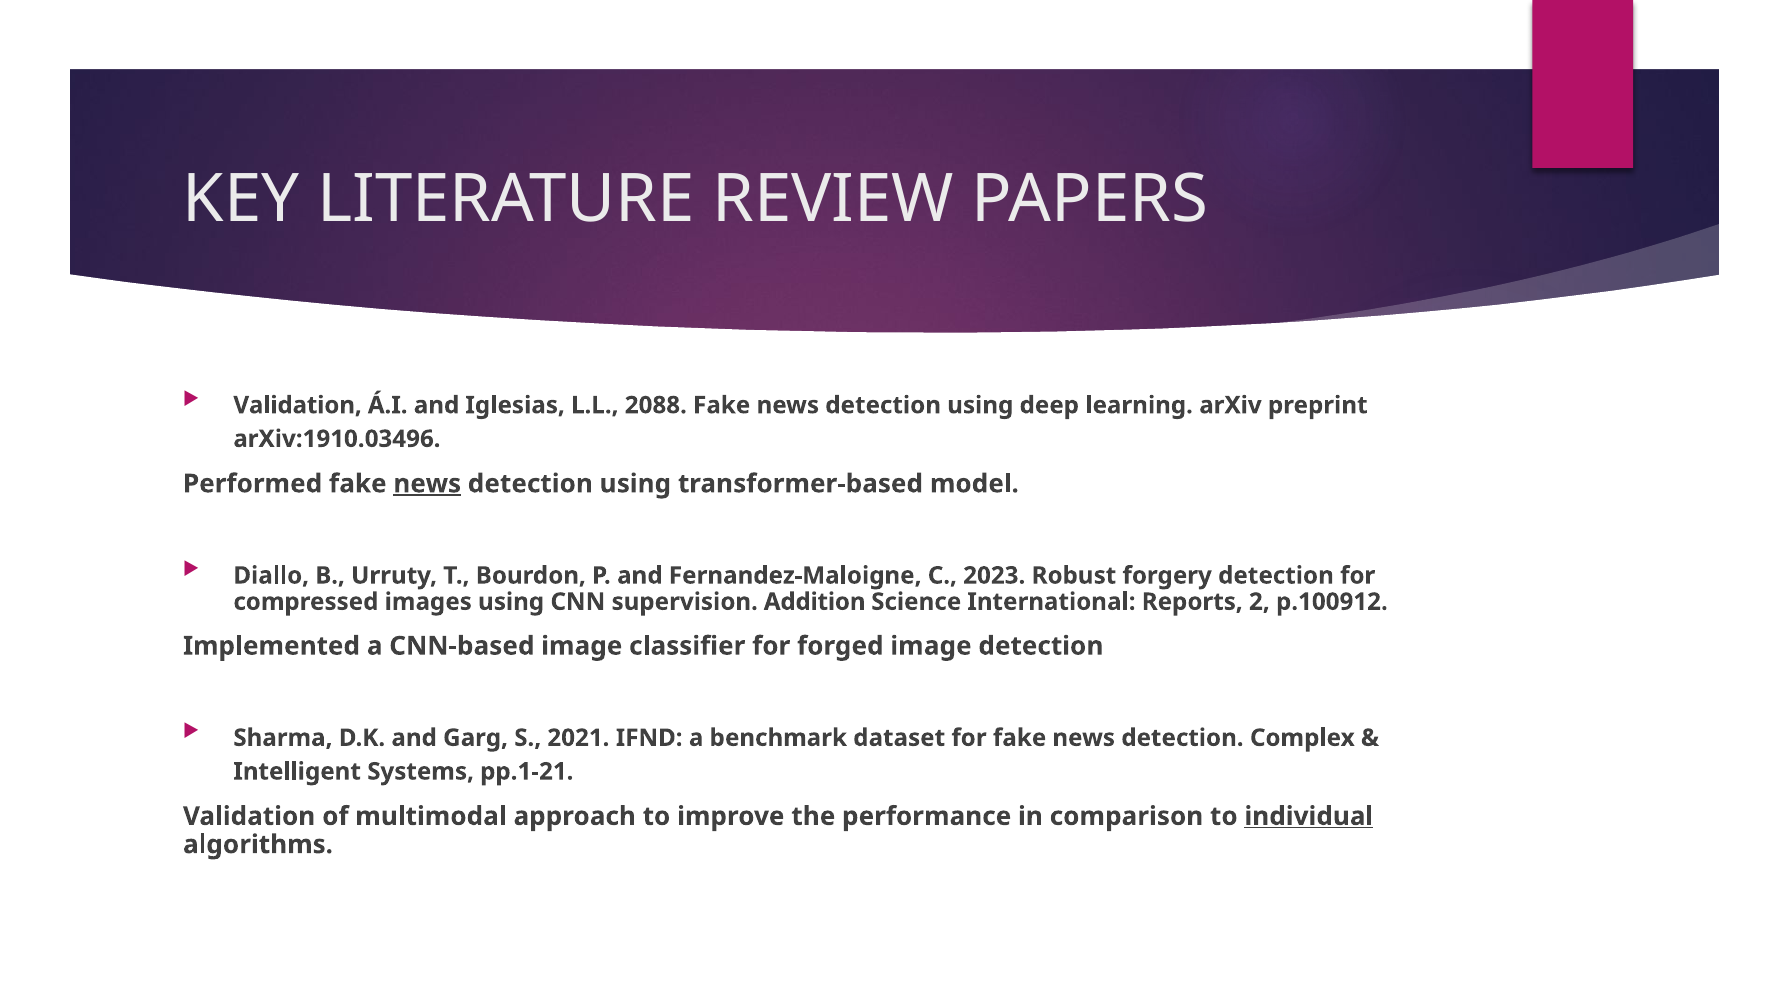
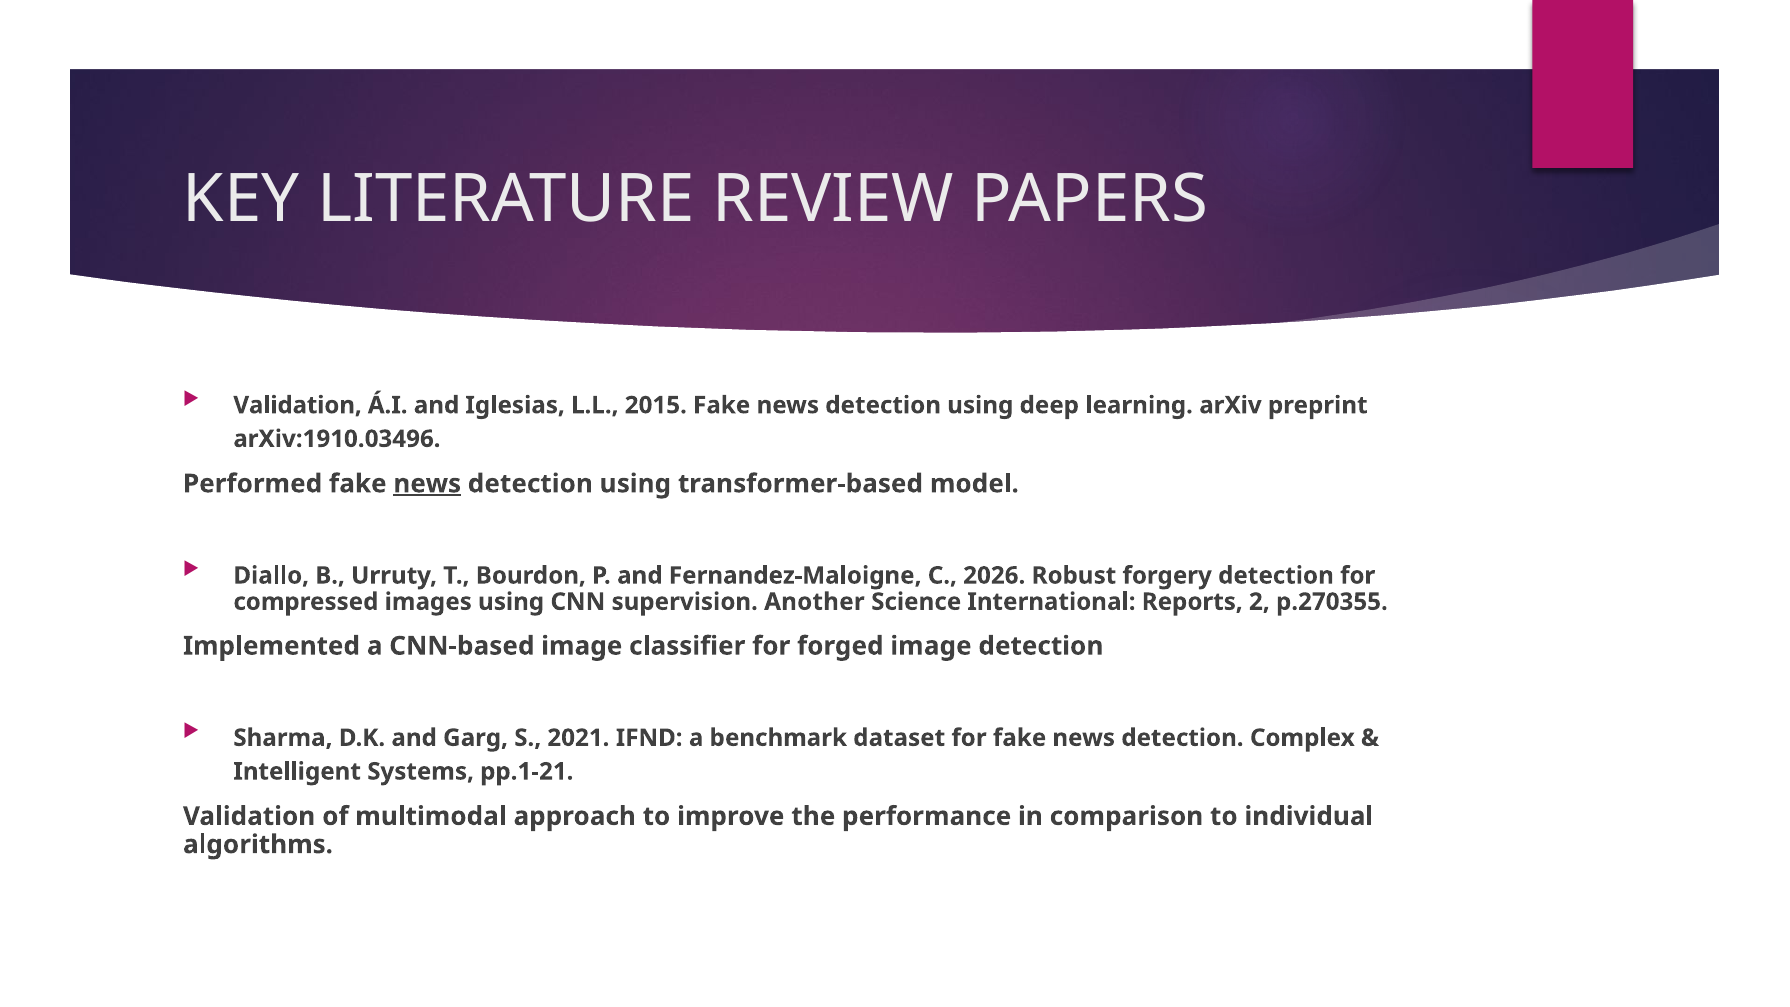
2088: 2088 -> 2015
2023: 2023 -> 2026
Addition: Addition -> Another
p.100912: p.100912 -> p.270355
individual underline: present -> none
